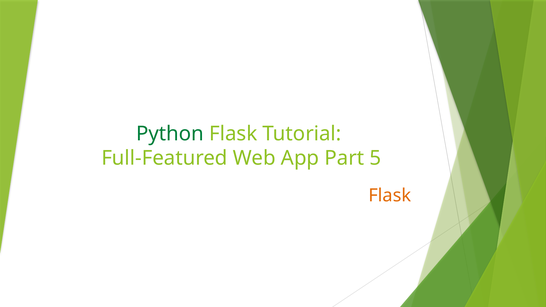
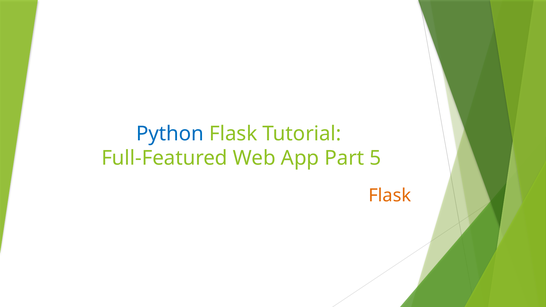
Python colour: green -> blue
